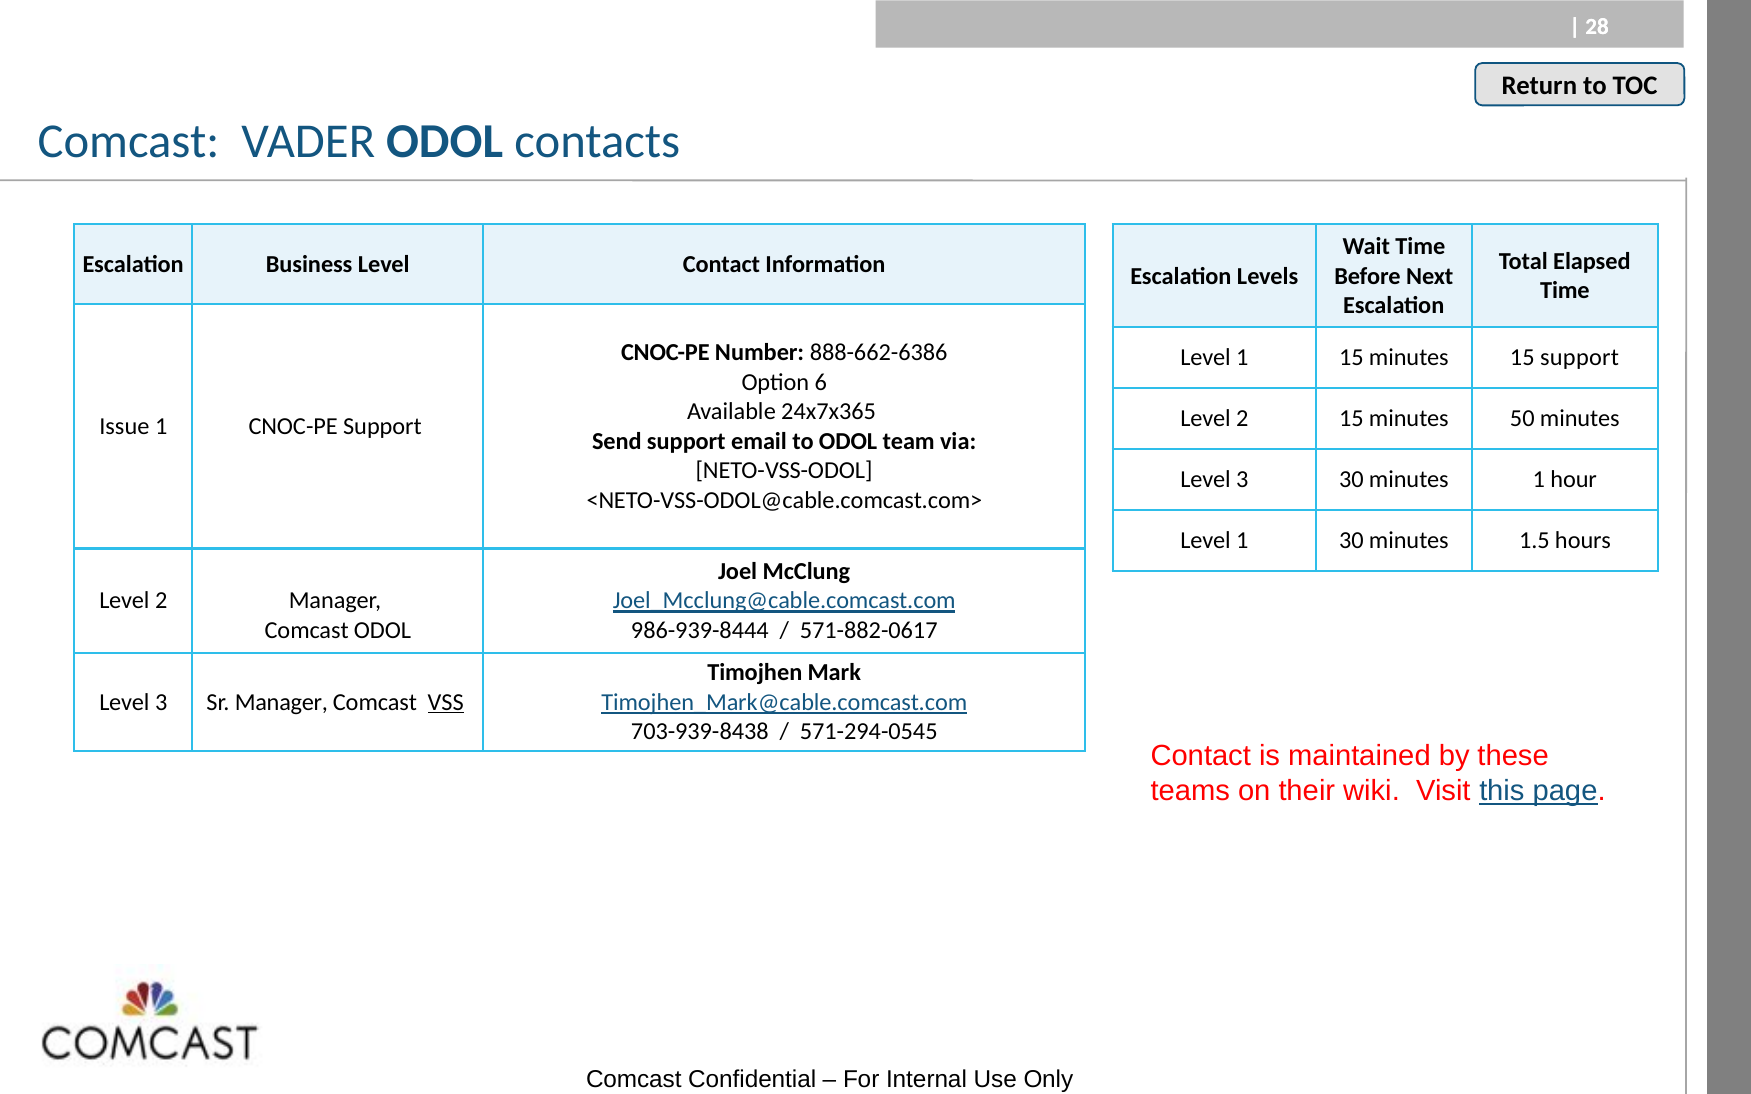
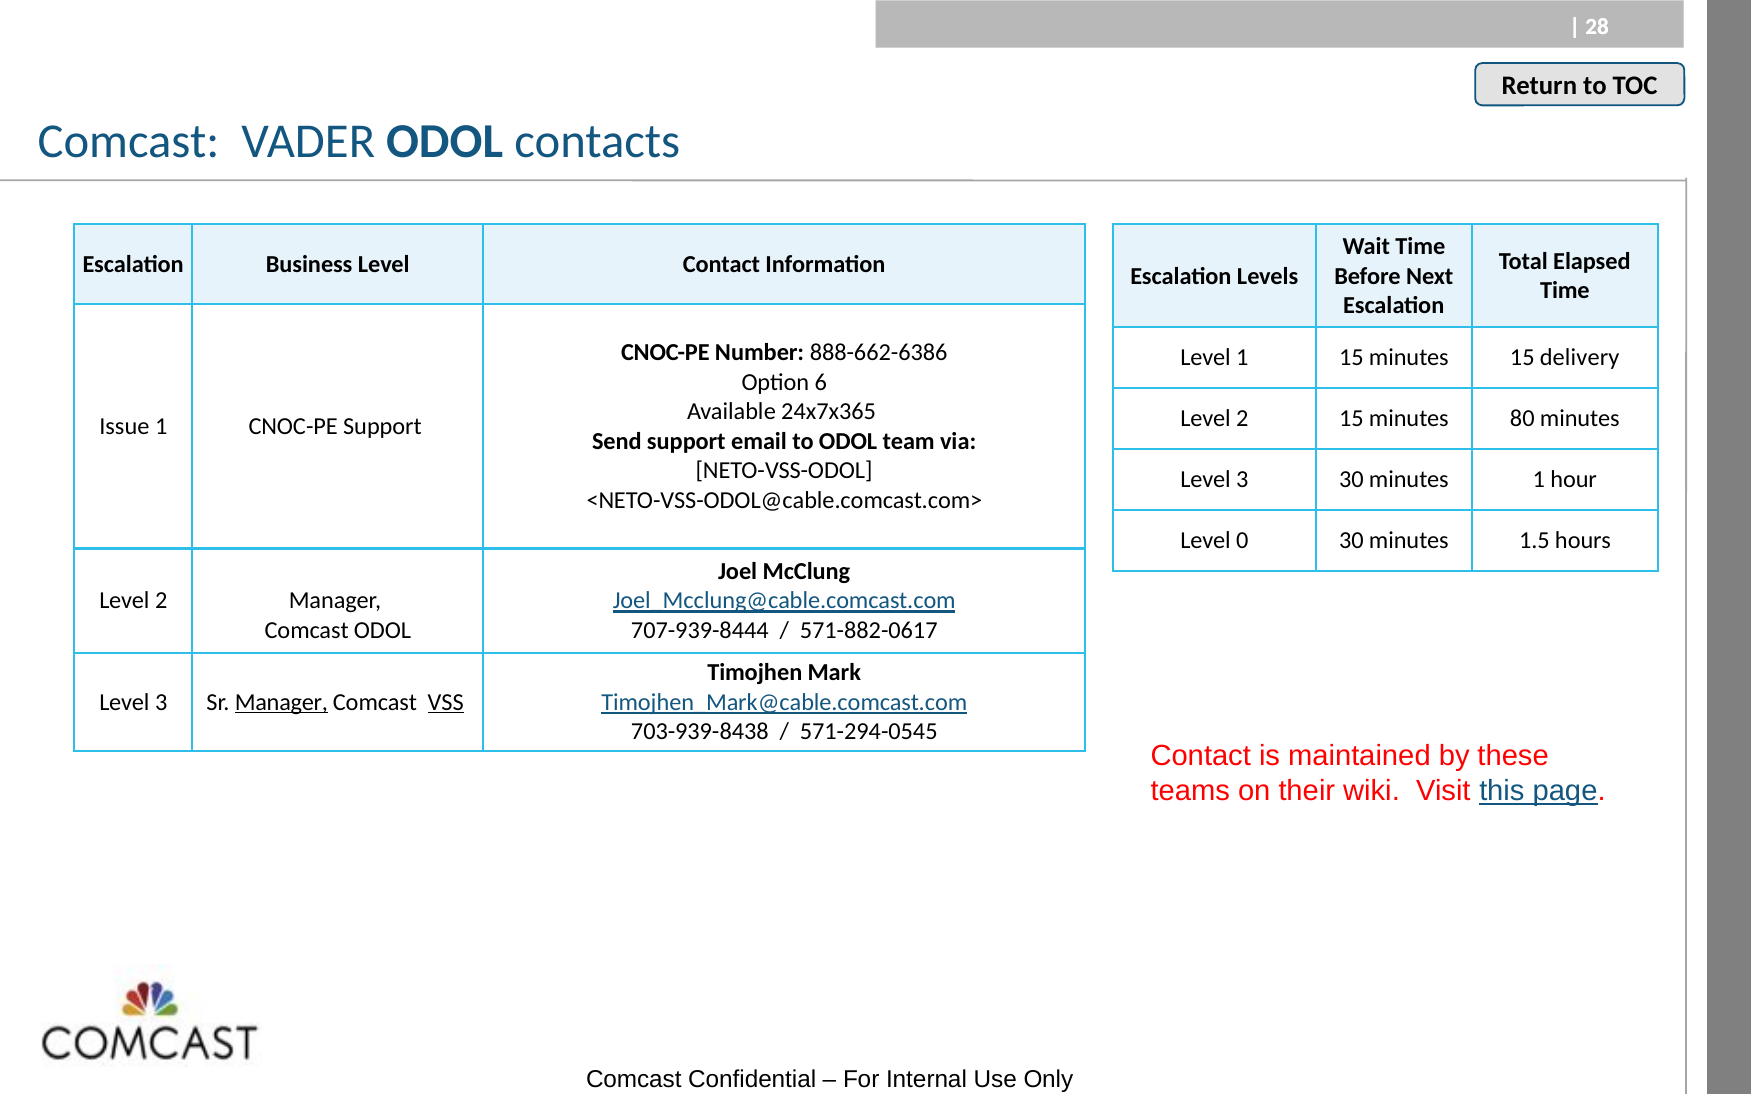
15 support: support -> delivery
50: 50 -> 80
1 at (1242, 541): 1 -> 0
986-939-8444: 986-939-8444 -> 707-939-8444
Manager at (281, 702) underline: none -> present
